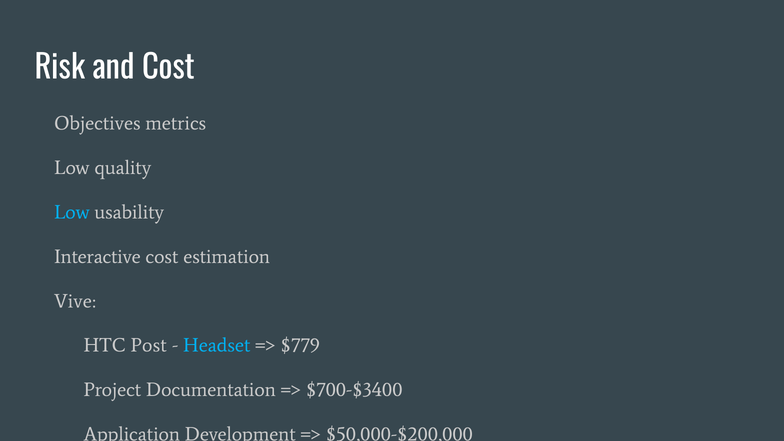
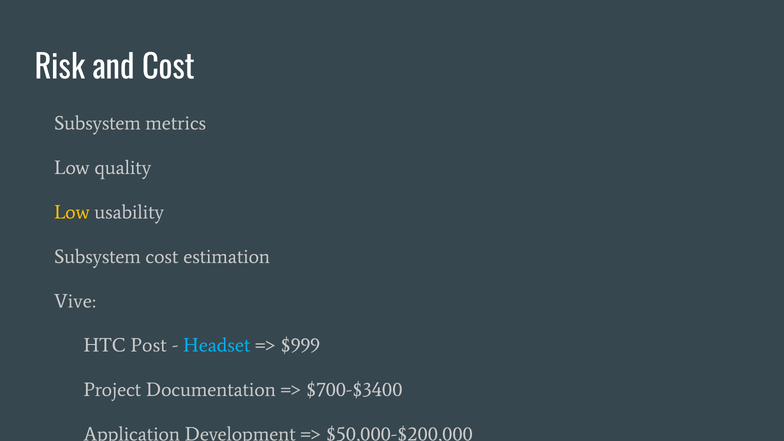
Objectives at (97, 123): Objectives -> Subsystem
Low at (72, 212) colour: light blue -> yellow
Interactive at (97, 257): Interactive -> Subsystem
$779: $779 -> $999
